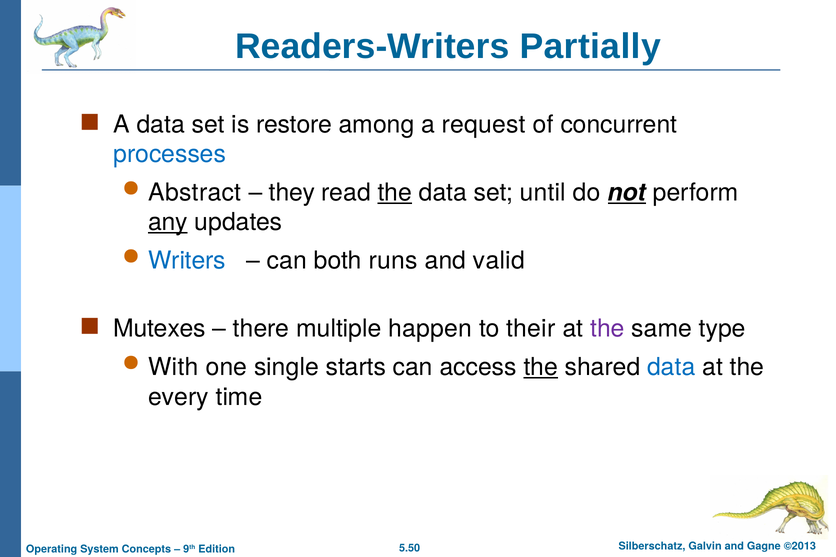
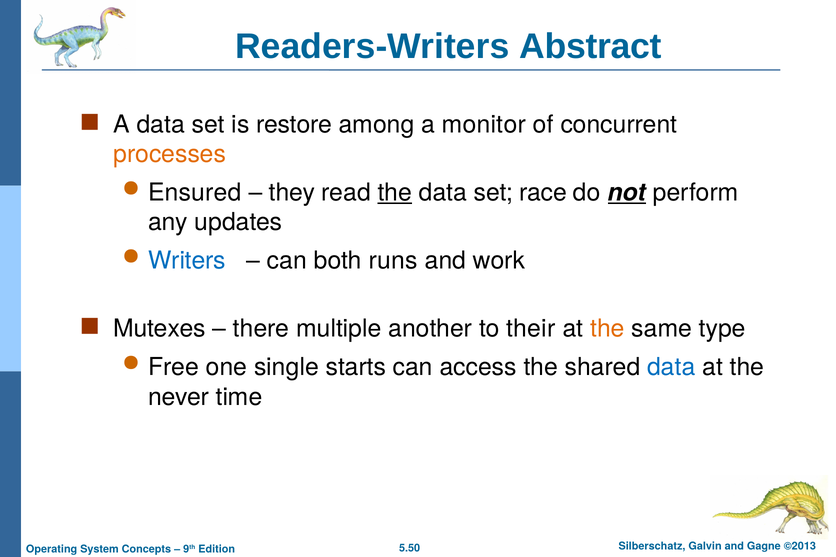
Partially: Partially -> Abstract
request: request -> monitor
processes colour: blue -> orange
Abstract: Abstract -> Ensured
until: until -> race
any underline: present -> none
valid: valid -> work
happen: happen -> another
the at (607, 329) colour: purple -> orange
With: With -> Free
the at (541, 367) underline: present -> none
every: every -> never
